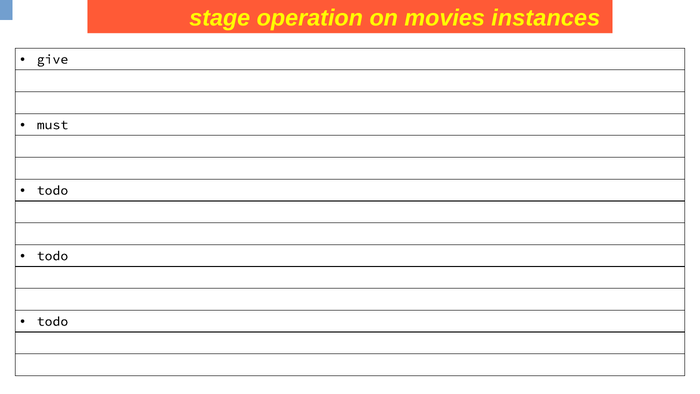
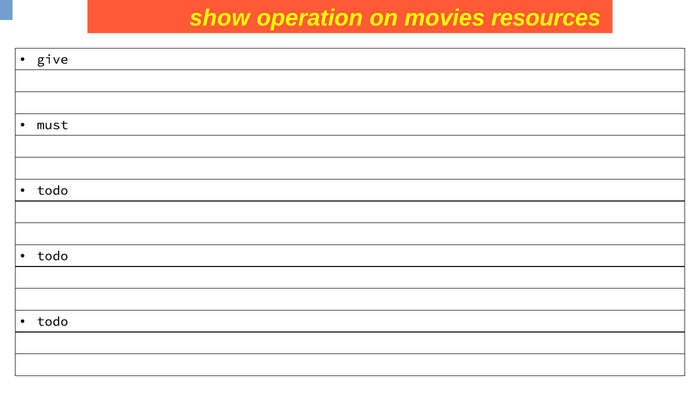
stage: stage -> show
instances: instances -> resources
